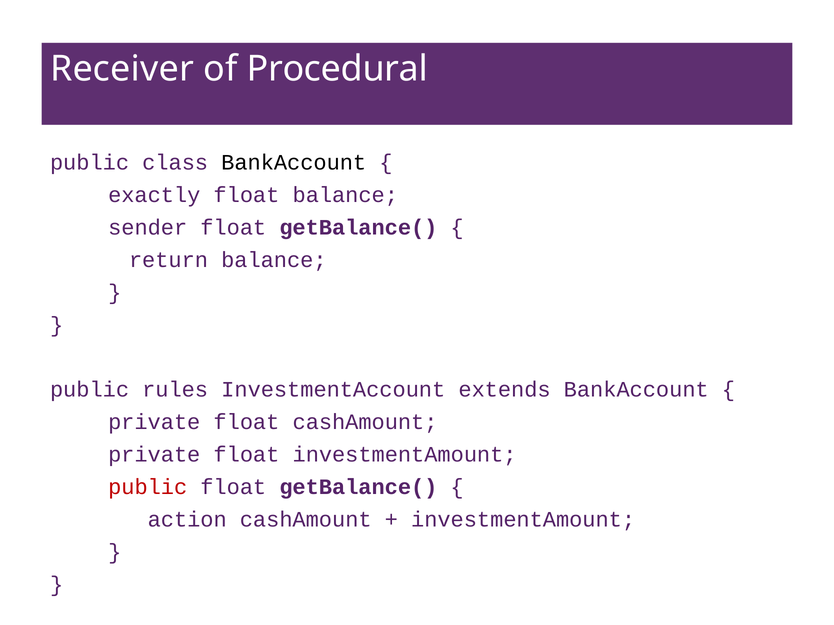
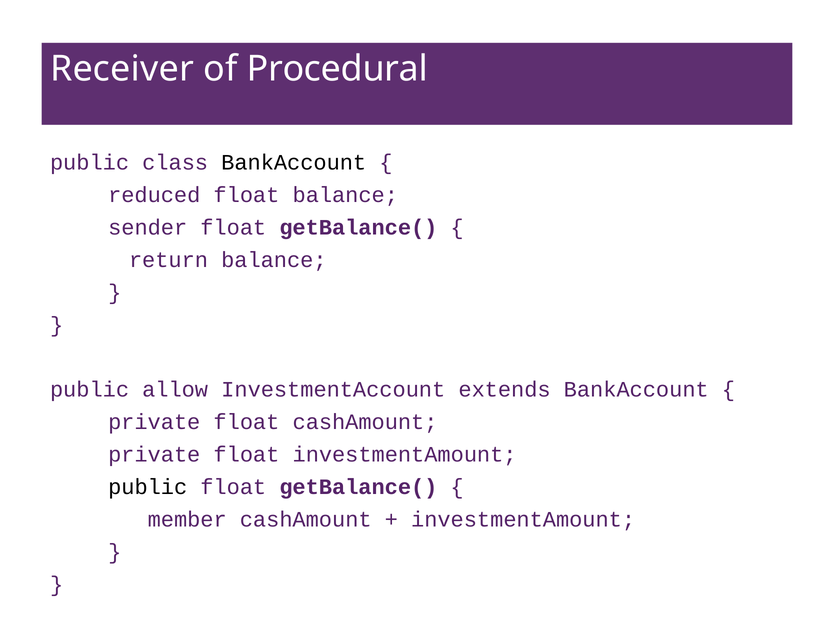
exactly: exactly -> reduced
rules: rules -> allow
public at (148, 487) colour: red -> black
action: action -> member
